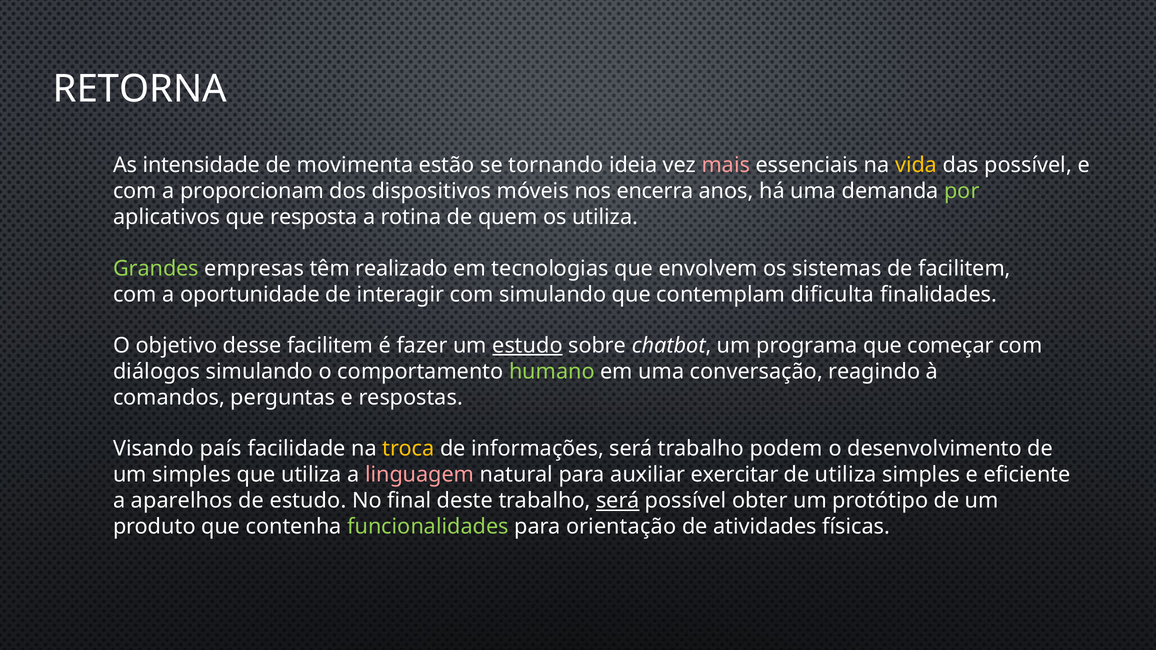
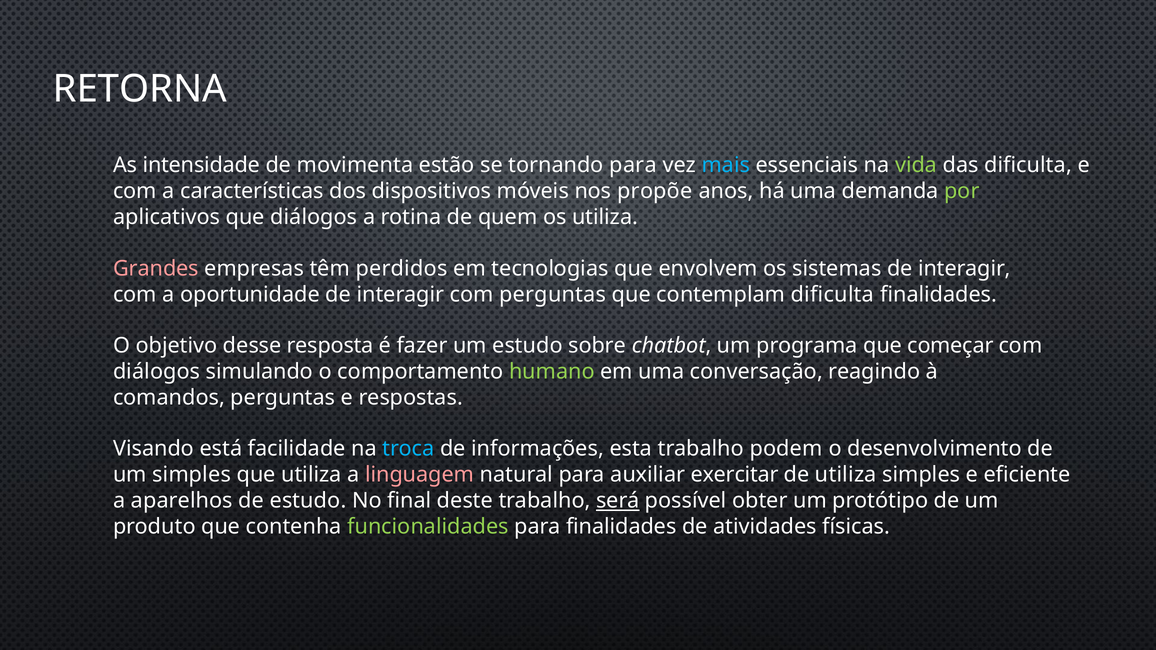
tornando ideia: ideia -> para
mais colour: pink -> light blue
vida colour: yellow -> light green
das possível: possível -> dificulta
proporcionam: proporcionam -> características
encerra: encerra -> propõe
que resposta: resposta -> diálogos
Grandes colour: light green -> pink
realizado: realizado -> perdidos
sistemas de facilitem: facilitem -> interagir
com simulando: simulando -> perguntas
desse facilitem: facilitem -> resposta
estudo at (527, 346) underline: present -> none
país: país -> está
troca colour: yellow -> light blue
informações será: será -> esta
para orientação: orientação -> finalidades
